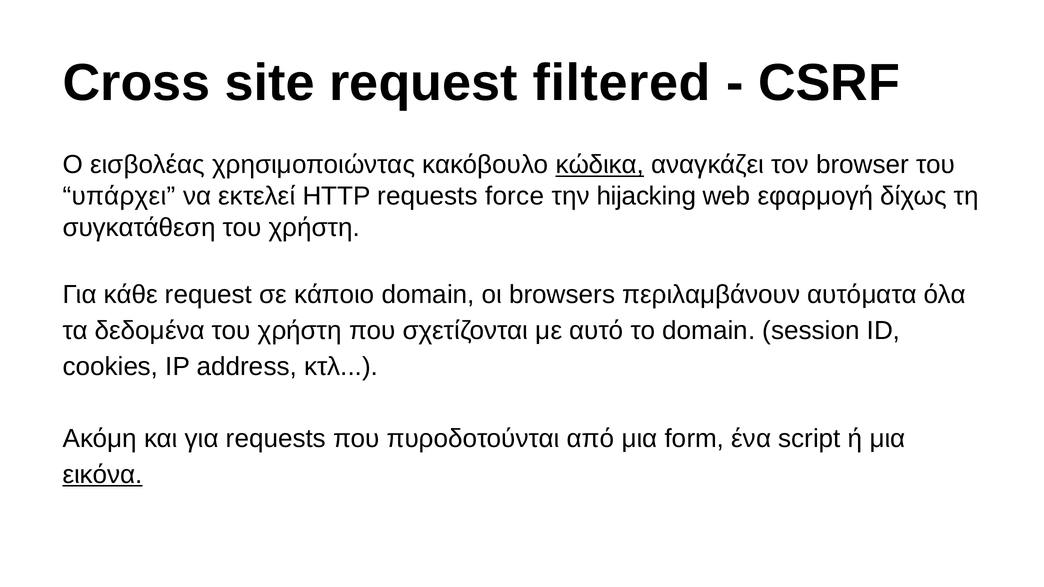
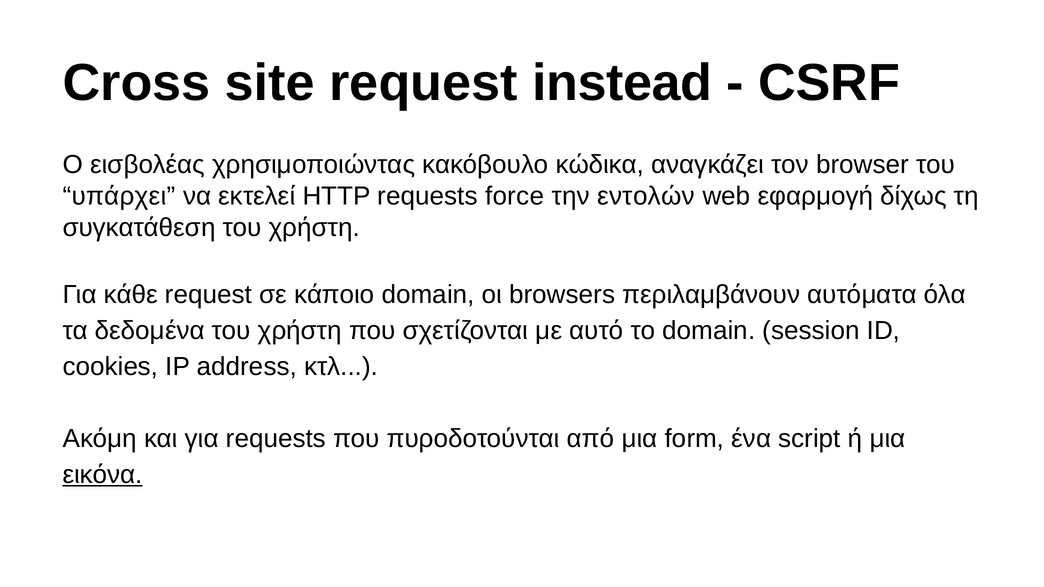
filtered: filtered -> instead
κώδικα underline: present -> none
hijacking: hijacking -> εντολών
